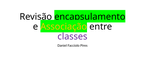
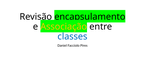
classes colour: purple -> blue
